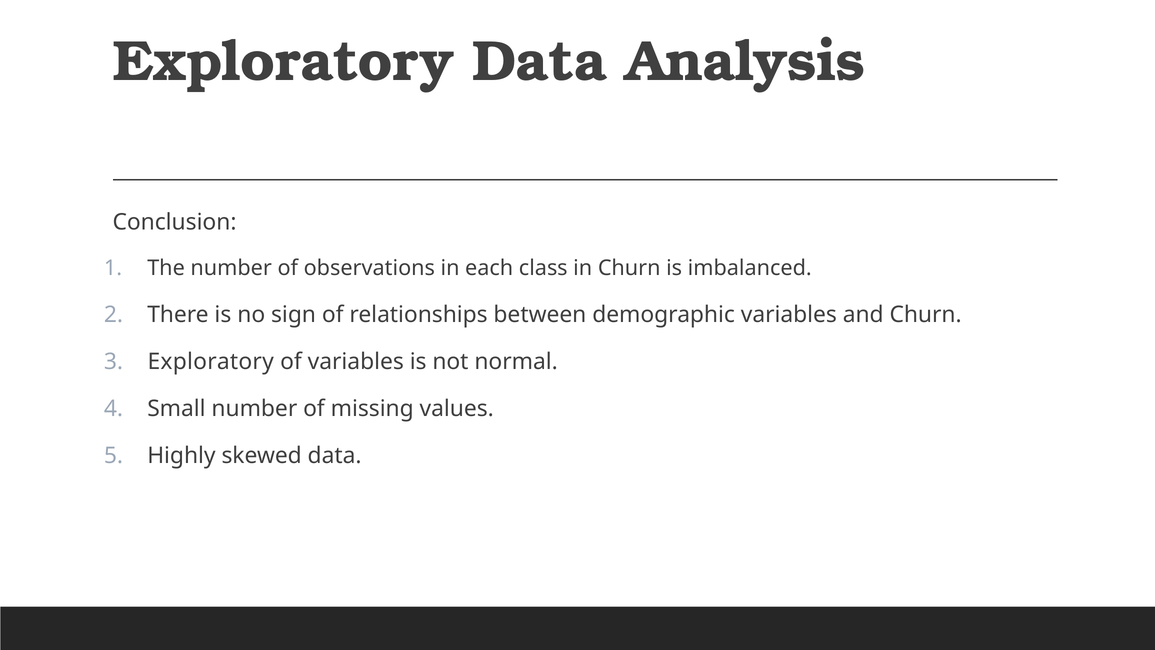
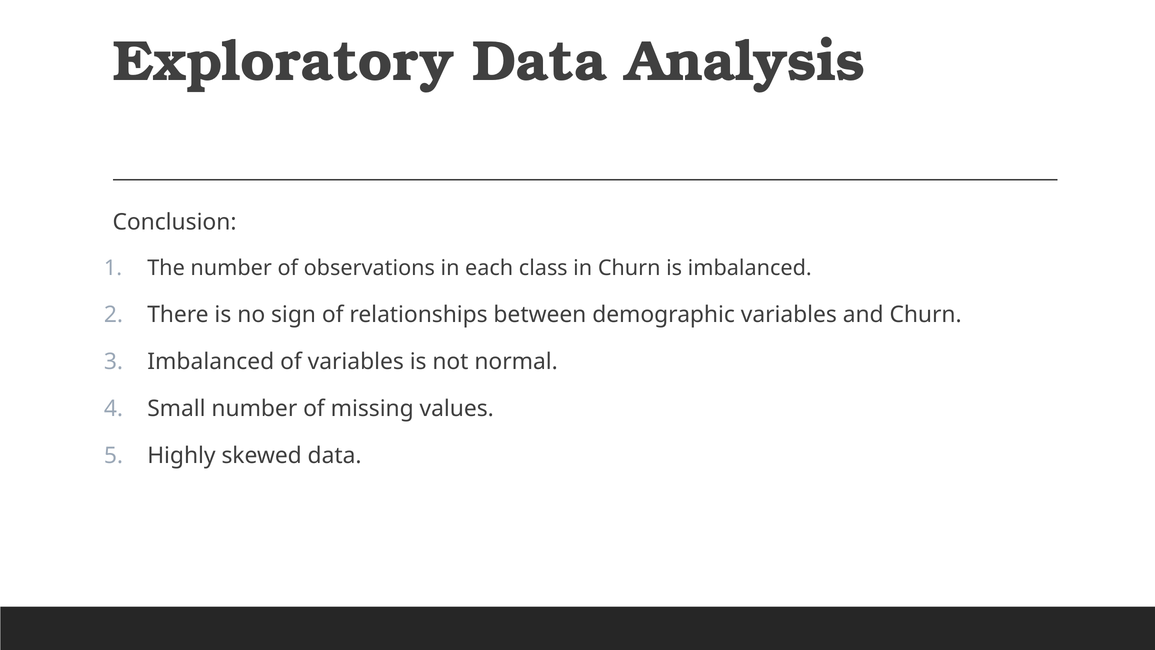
Exploratory at (211, 361): Exploratory -> Imbalanced
